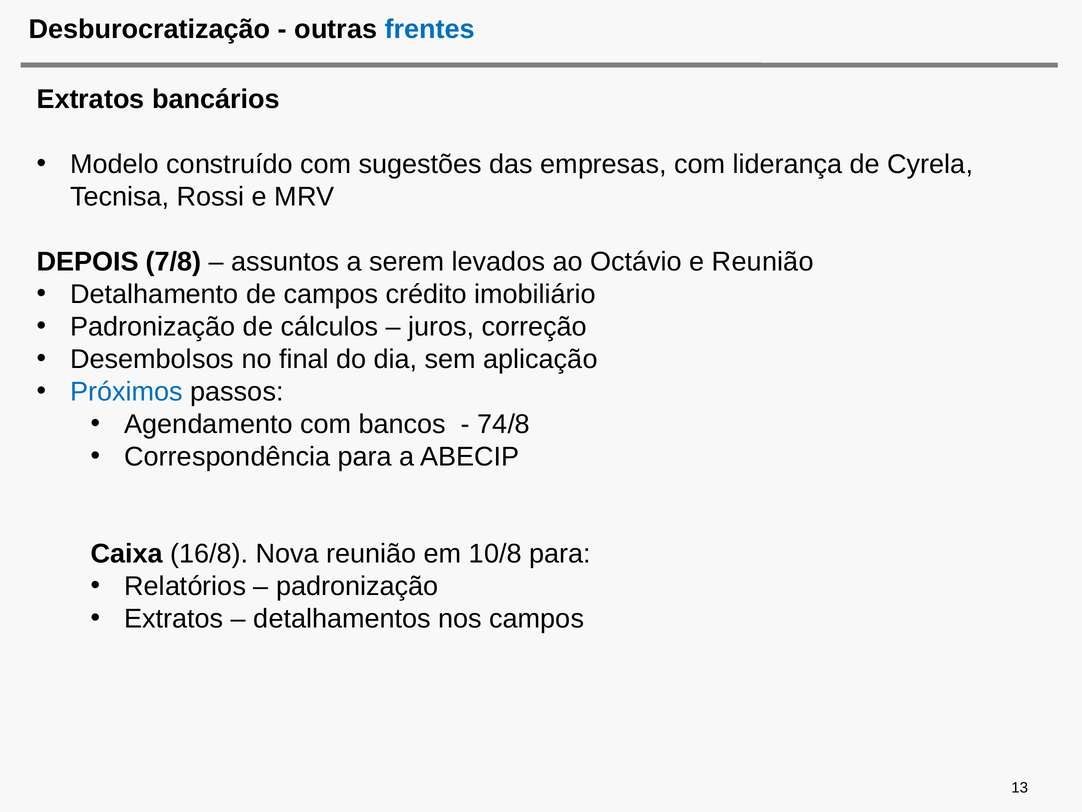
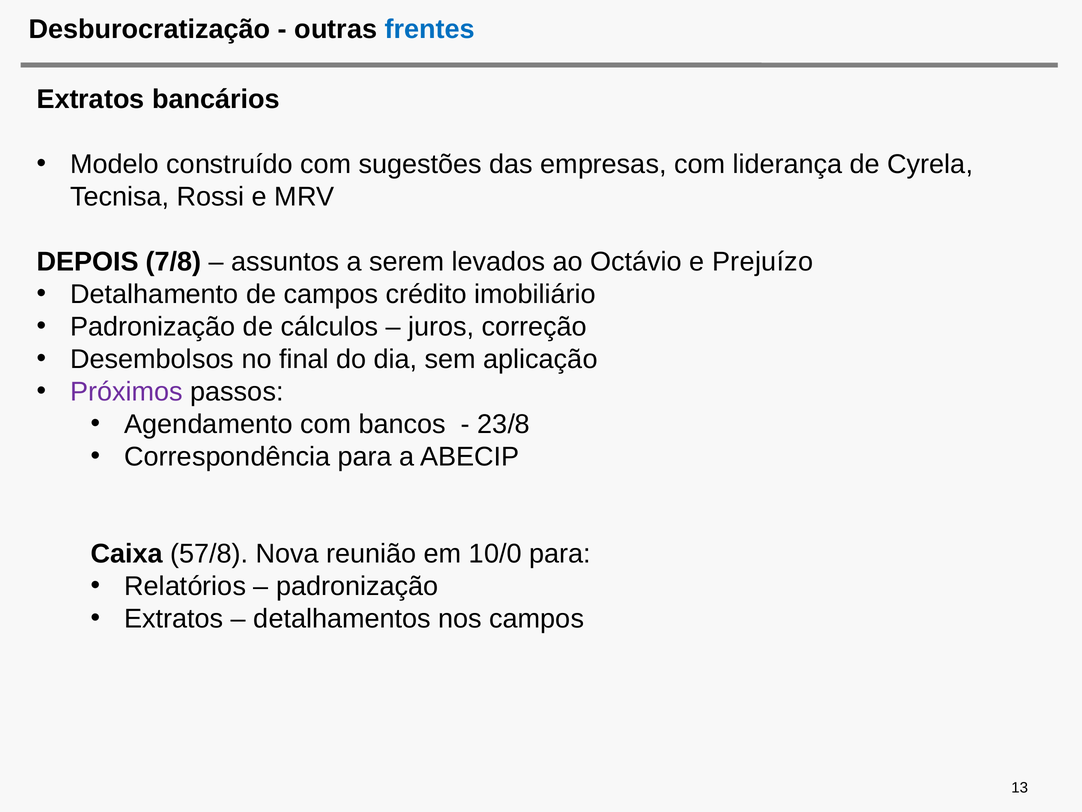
e Reunião: Reunião -> Prejuízo
Próximos colour: blue -> purple
74/8: 74/8 -> 23/8
16/8: 16/8 -> 57/8
10/8: 10/8 -> 10/0
